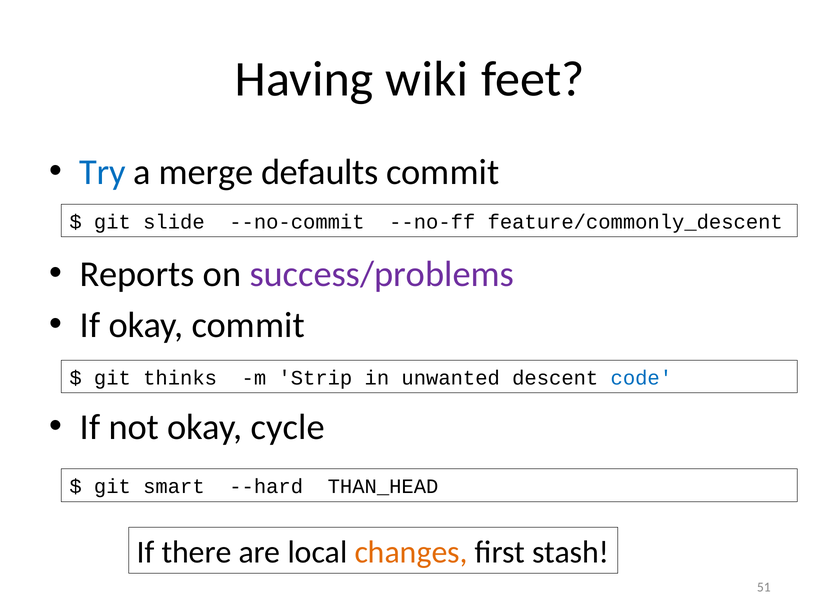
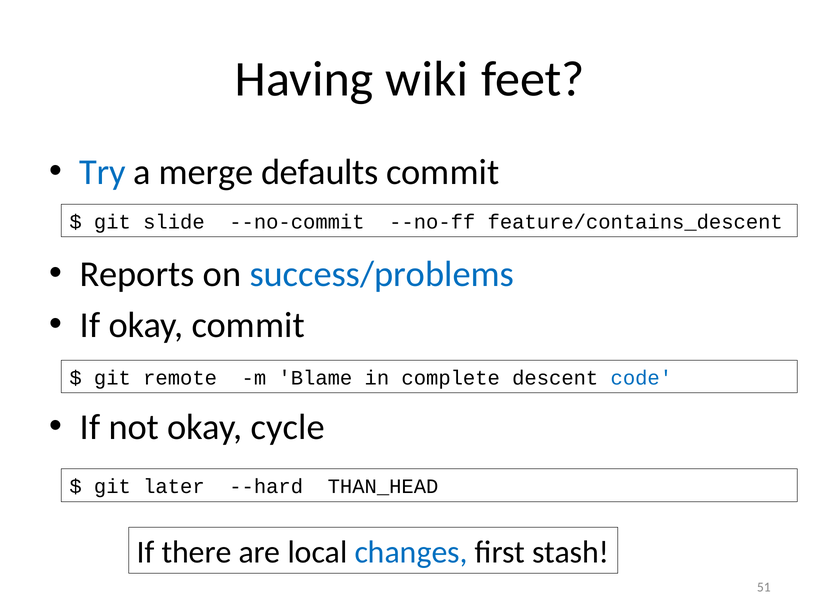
feature/commonly_descent: feature/commonly_descent -> feature/contains_descent
success/problems colour: purple -> blue
thinks: thinks -> remote
Strip: Strip -> Blame
unwanted: unwanted -> complete
smart: smart -> later
changes colour: orange -> blue
